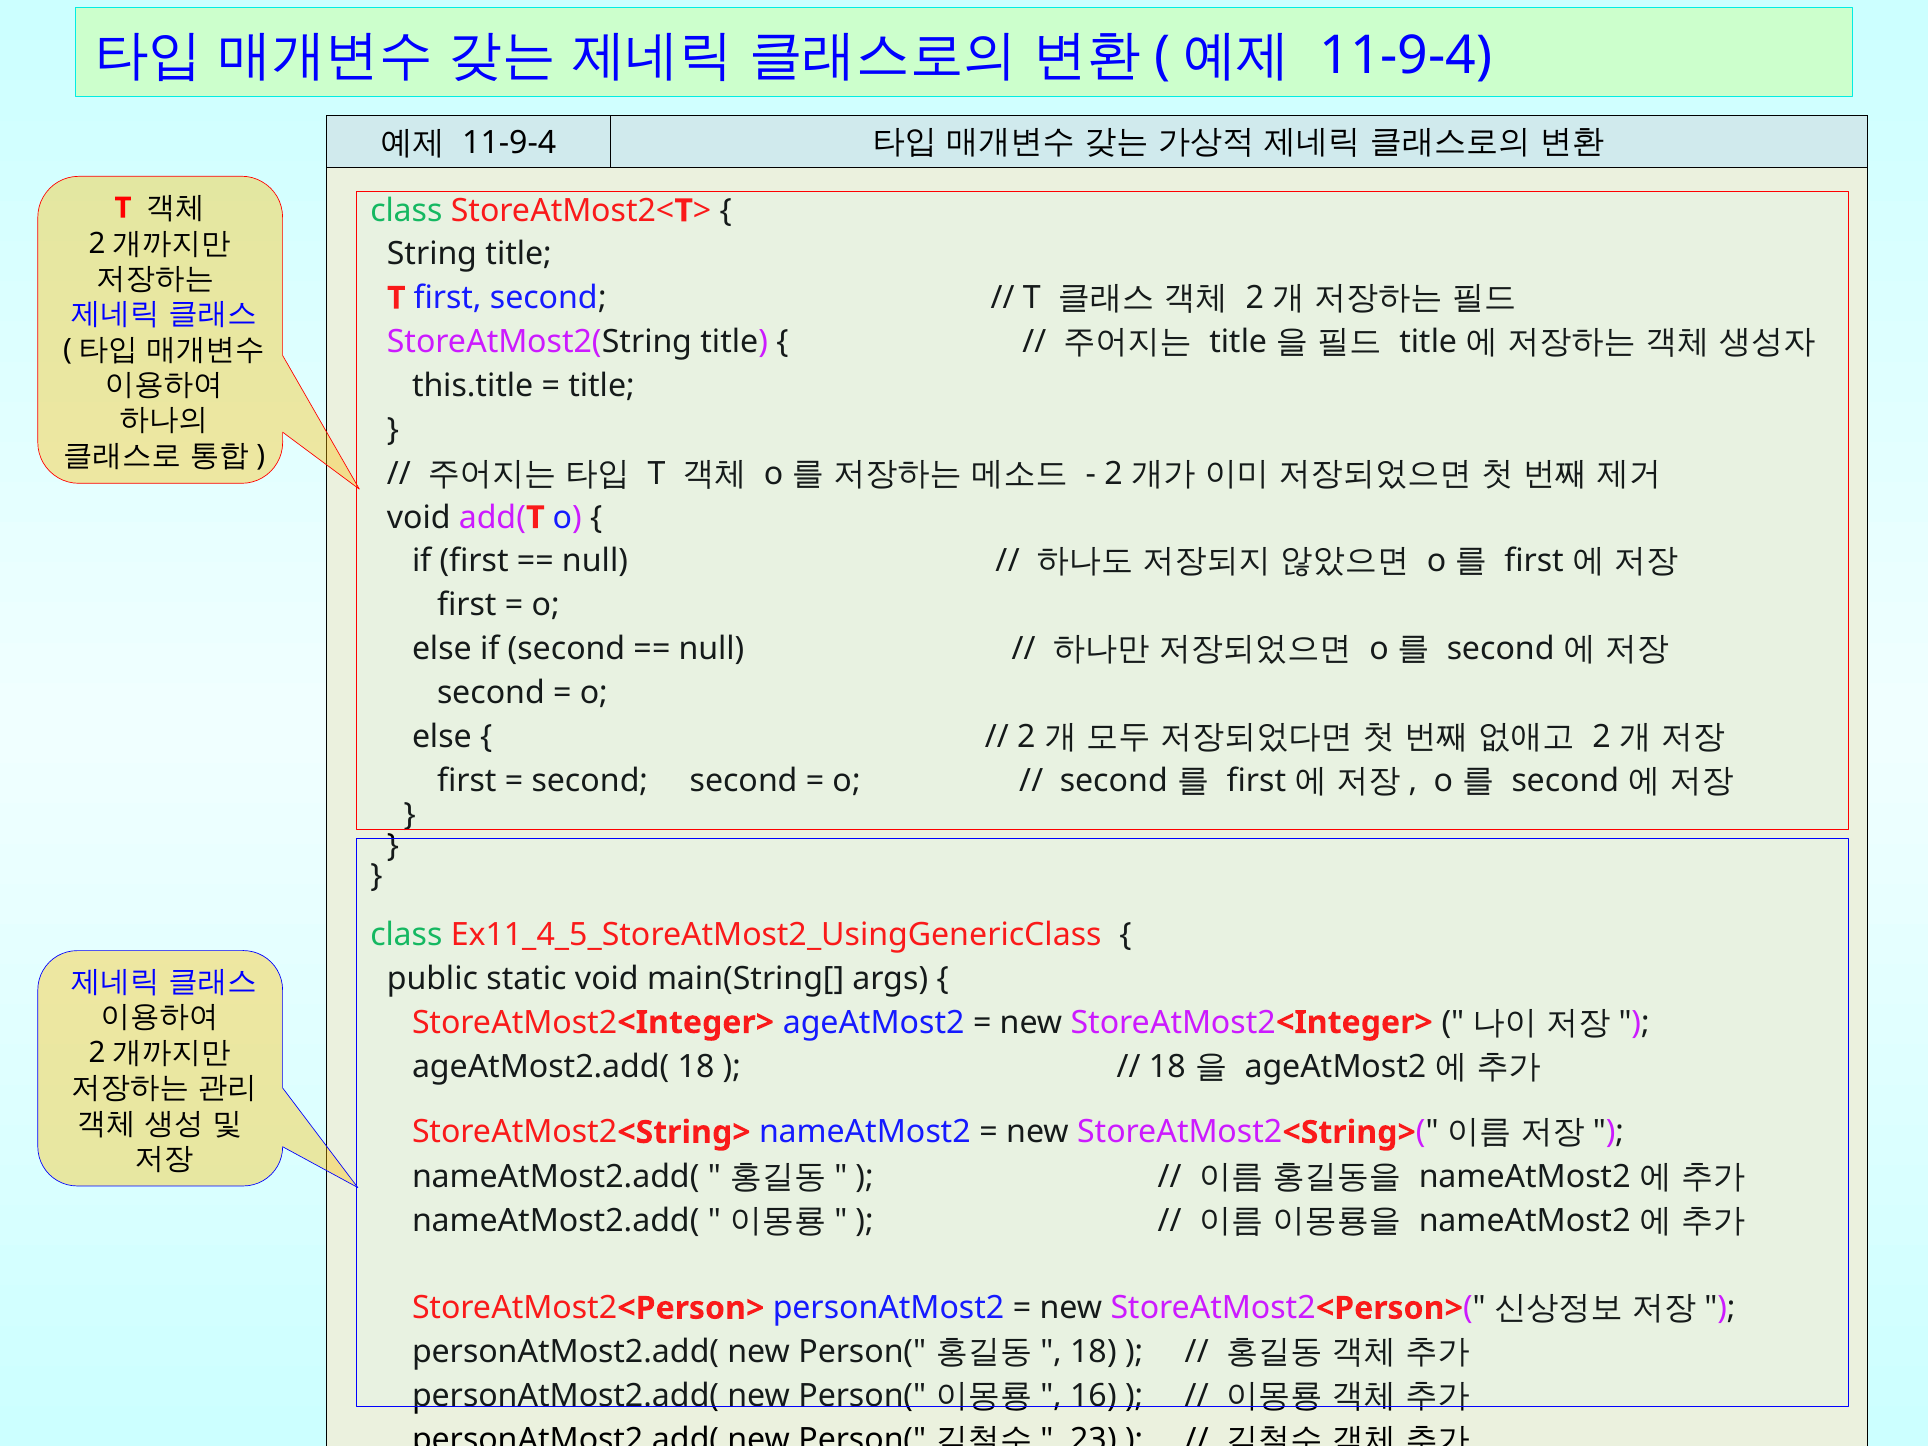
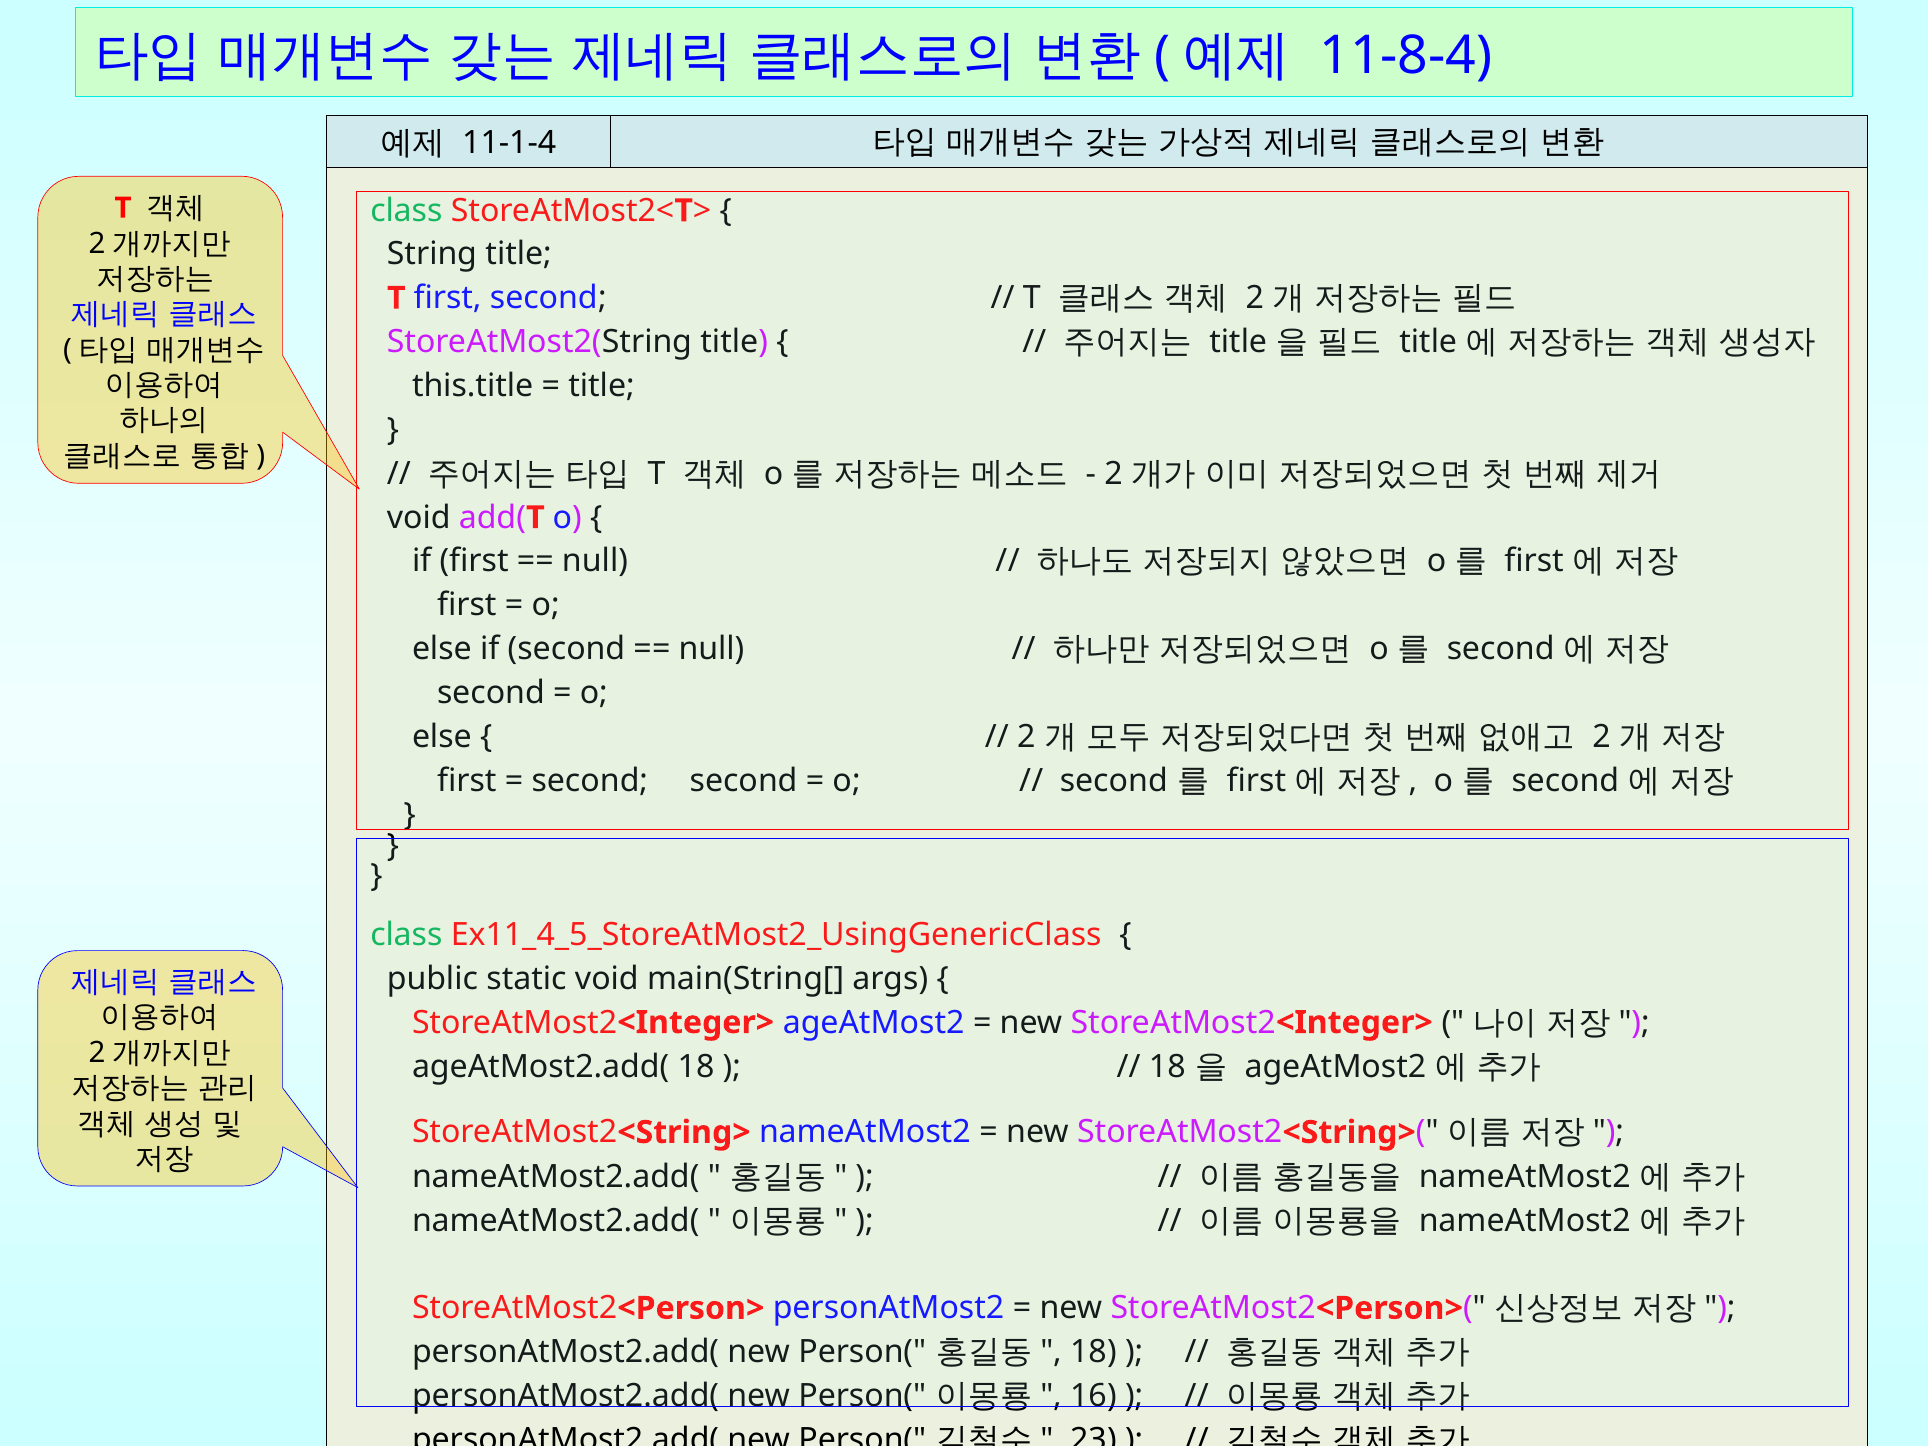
11-9-4 at (1406, 56): 11-9-4 -> 11-8-4
11-9-4 at (509, 143): 11-9-4 -> 11-1-4
